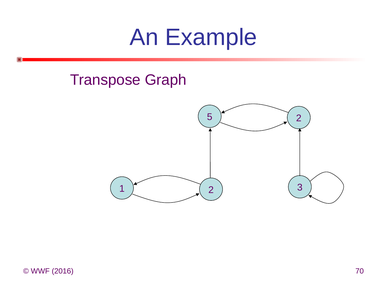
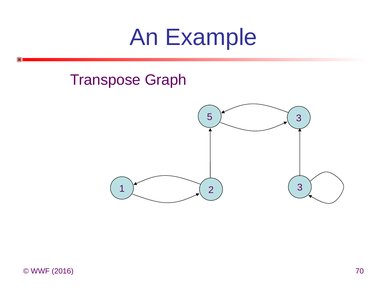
5 2: 2 -> 3
